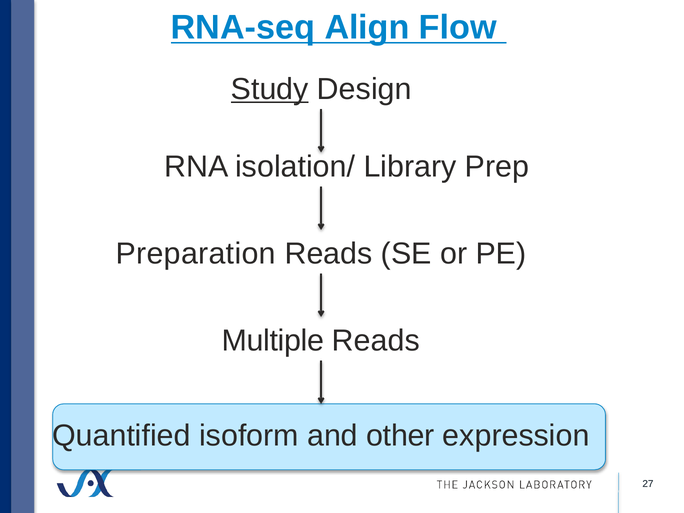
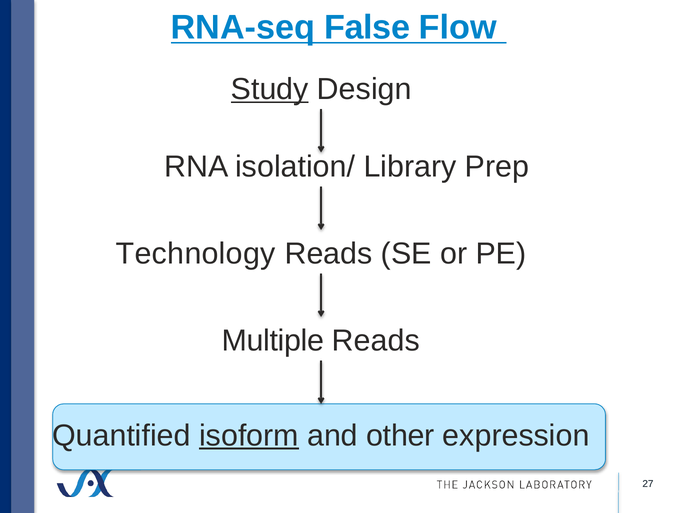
Align: Align -> False
Preparation: Preparation -> Technology
isoform underline: none -> present
